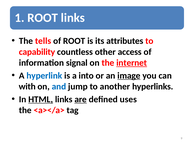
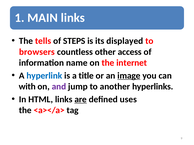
ROOT at (43, 18): ROOT -> MAIN
of ROOT: ROOT -> STEPS
attributes: attributes -> displayed
capability: capability -> browsers
signal: signal -> name
internet underline: present -> none
into: into -> title
and colour: blue -> purple
HTML underline: present -> none
